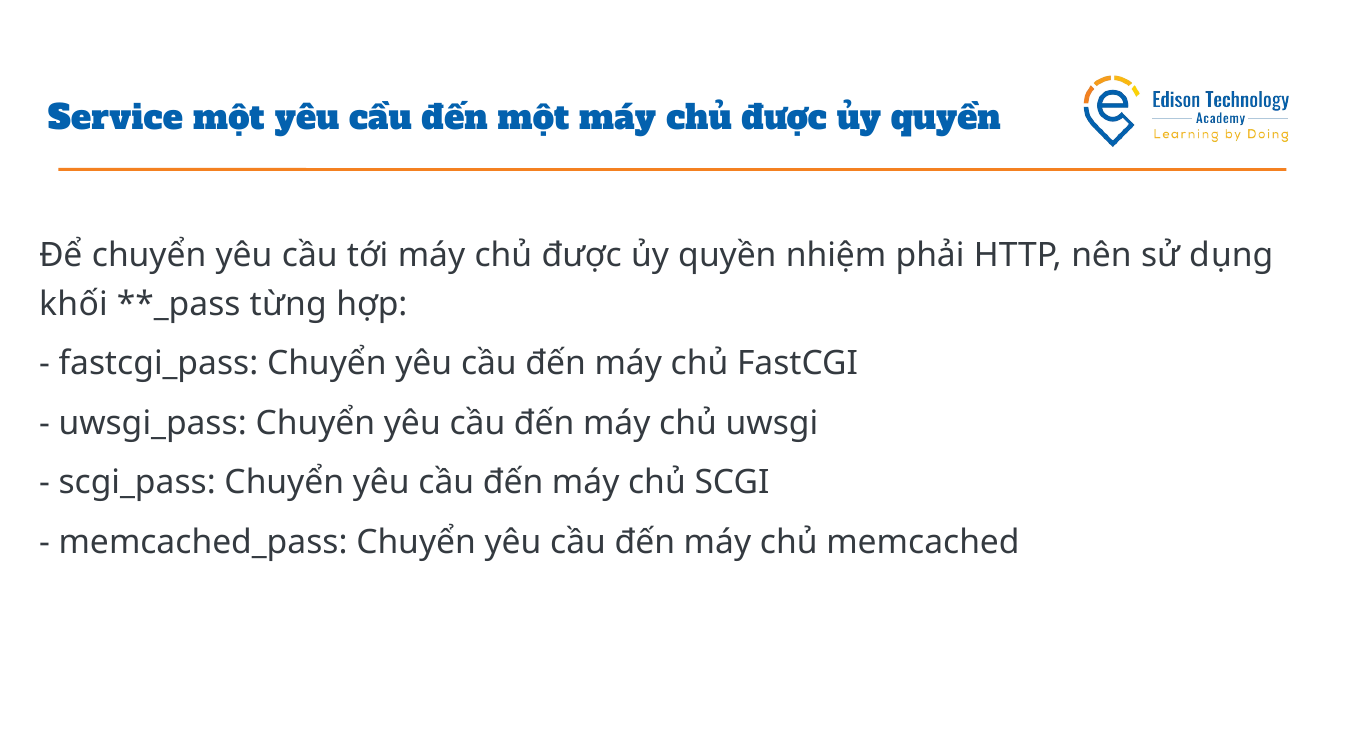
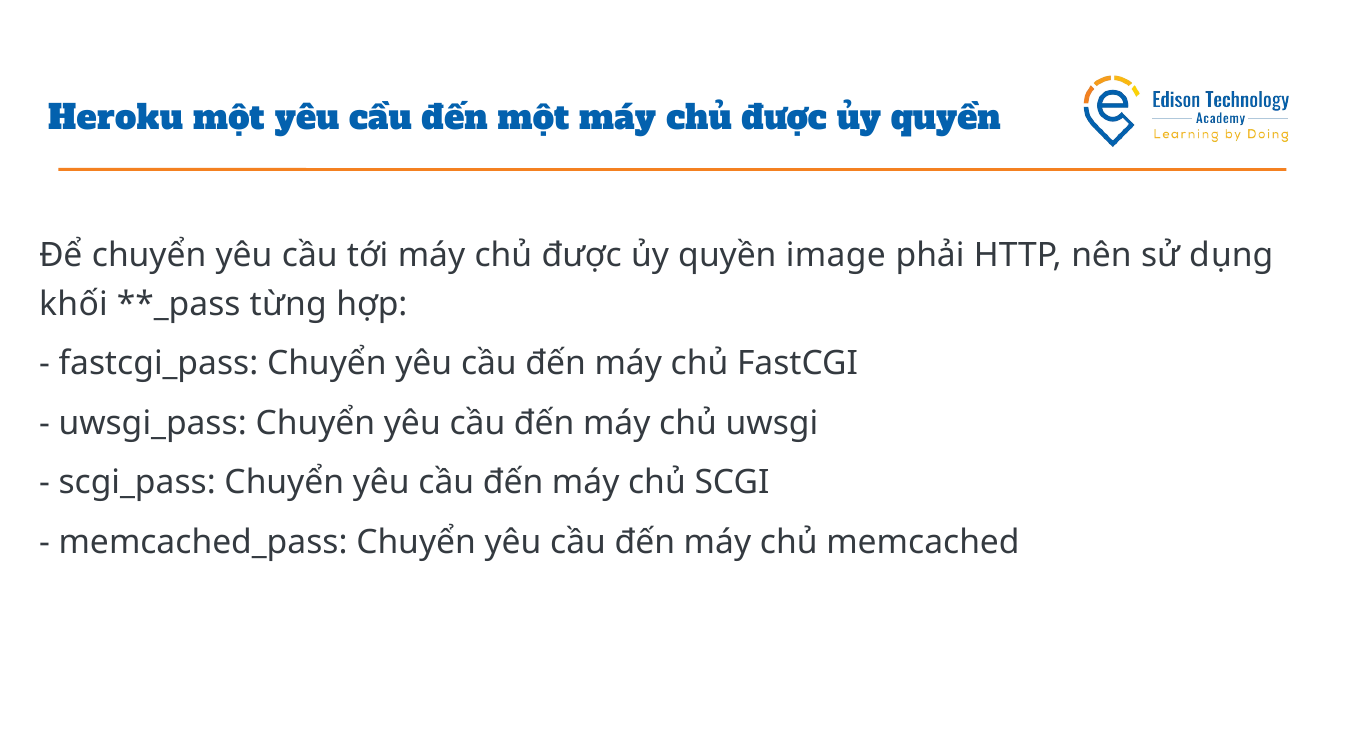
Service: Service -> Heroku
nhiệm: nhiệm -> image
